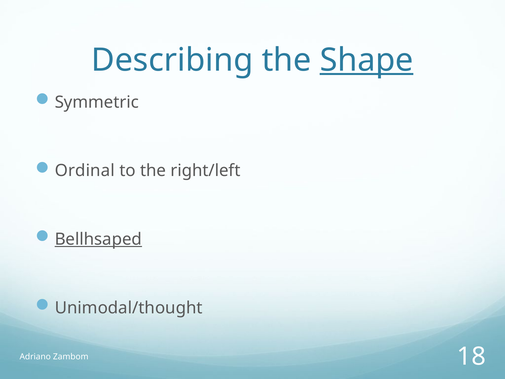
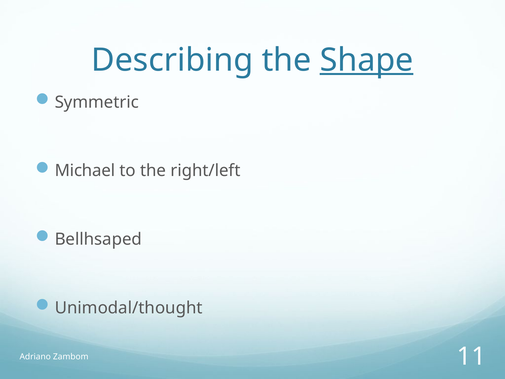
Ordinal: Ordinal -> Michael
Bellhsaped underline: present -> none
18: 18 -> 11
